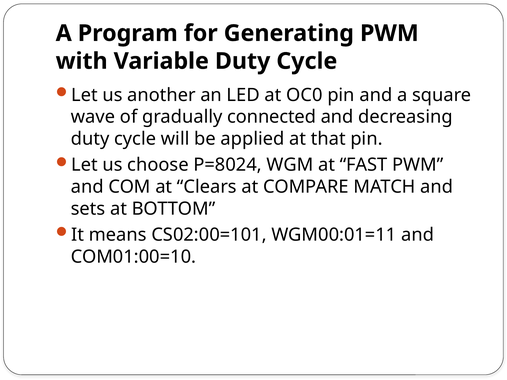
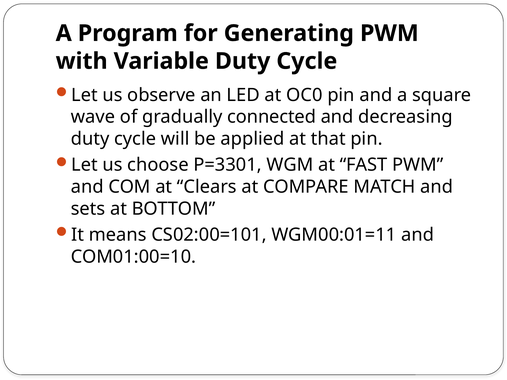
another: another -> observe
P=8024: P=8024 -> P=3301
